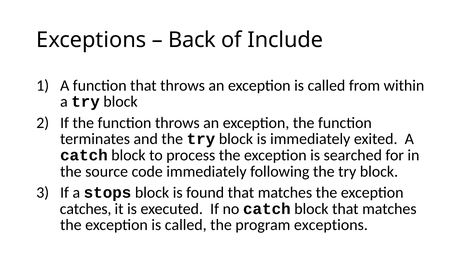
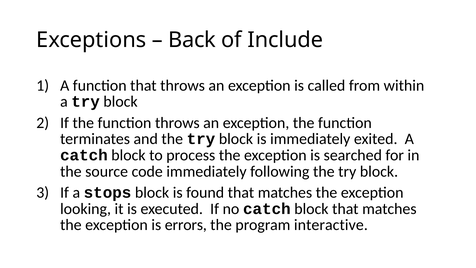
catches: catches -> looking
the exception is called: called -> errors
program exceptions: exceptions -> interactive
